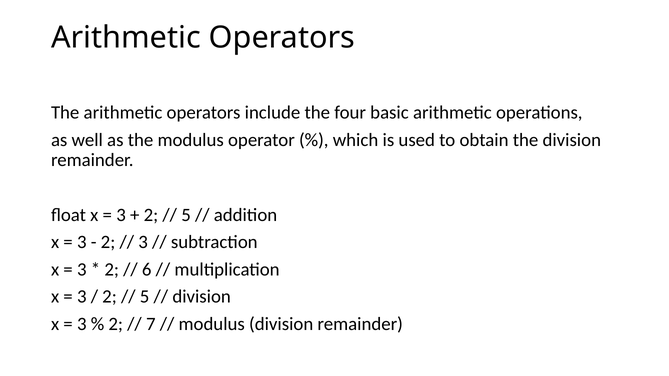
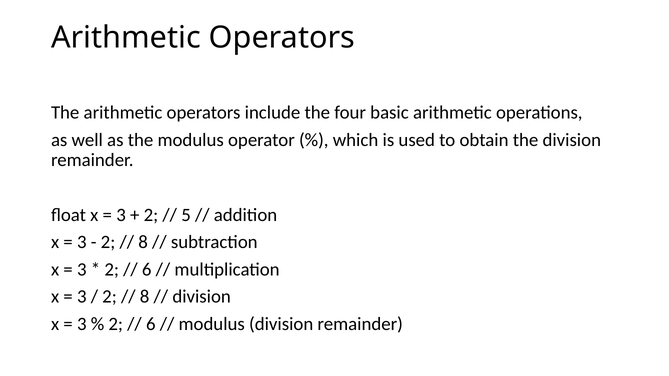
3 at (143, 242): 3 -> 8
5 at (145, 297): 5 -> 8
7 at (151, 324): 7 -> 6
